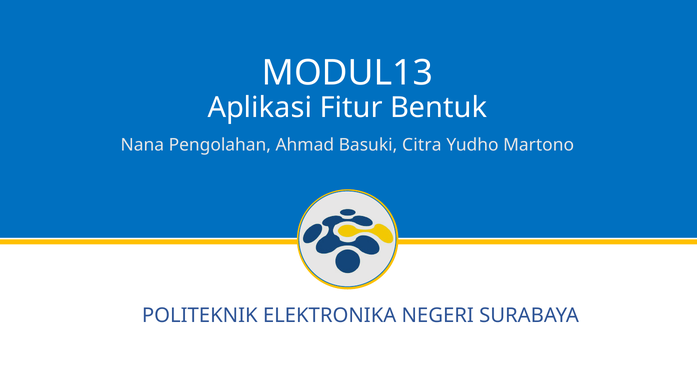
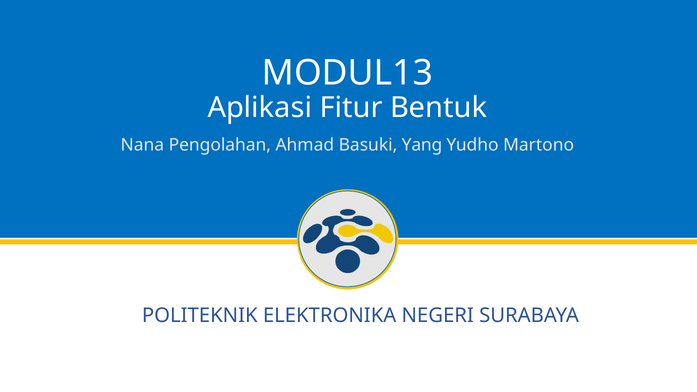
Citra: Citra -> Yang
